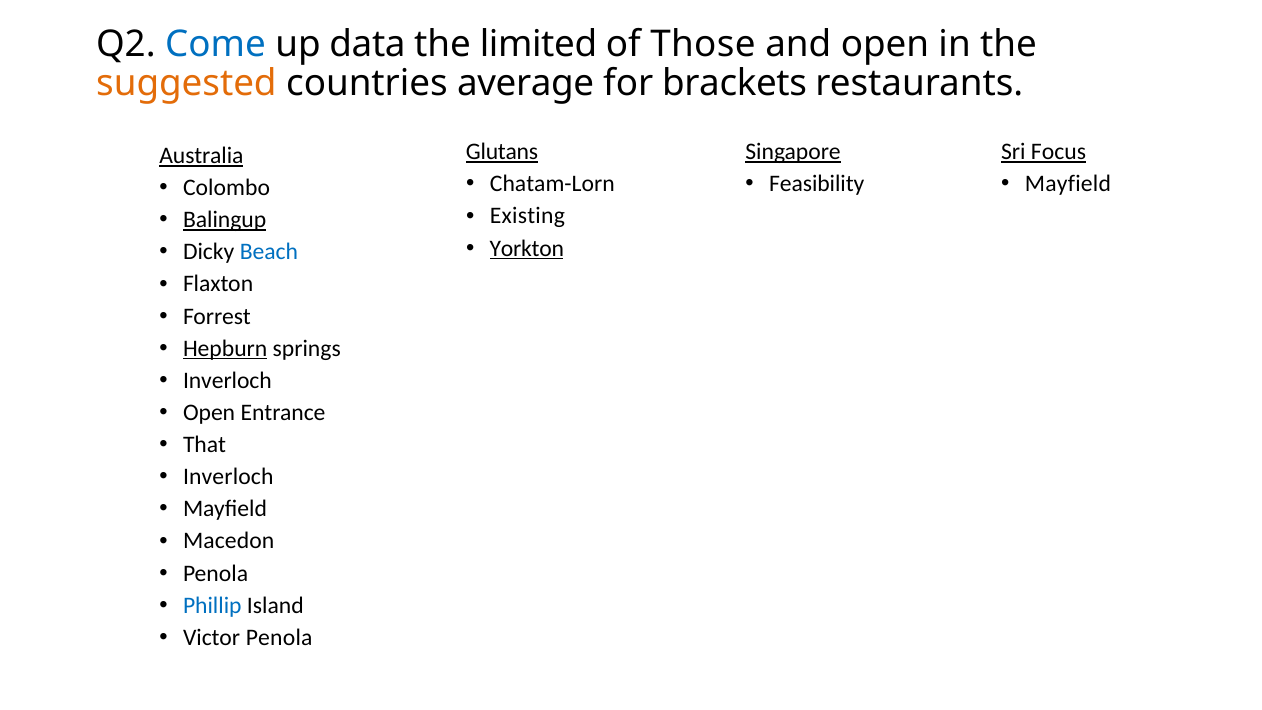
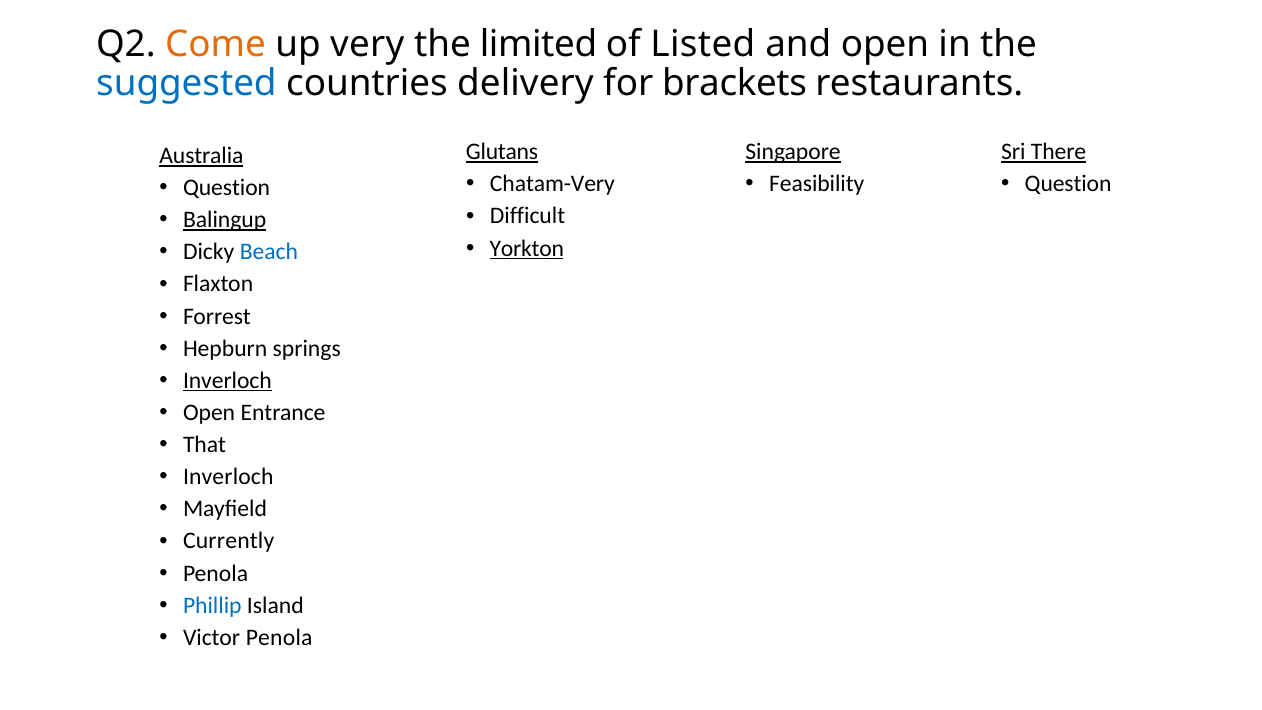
Come colour: blue -> orange
data: data -> very
Those: Those -> Listed
suggested colour: orange -> blue
average: average -> delivery
Focus: Focus -> There
Chatam-Lorn: Chatam-Lorn -> Chatam-Very
Mayfield at (1068, 184): Mayfield -> Question
Colombo at (227, 188): Colombo -> Question
Existing: Existing -> Difficult
Hepburn underline: present -> none
Inverloch at (227, 380) underline: none -> present
Macedon: Macedon -> Currently
